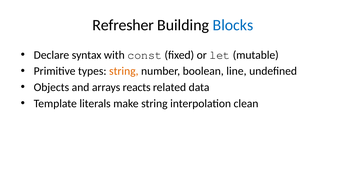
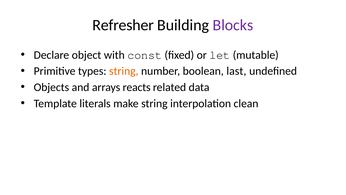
Blocks colour: blue -> purple
syntax: syntax -> object
line: line -> last
